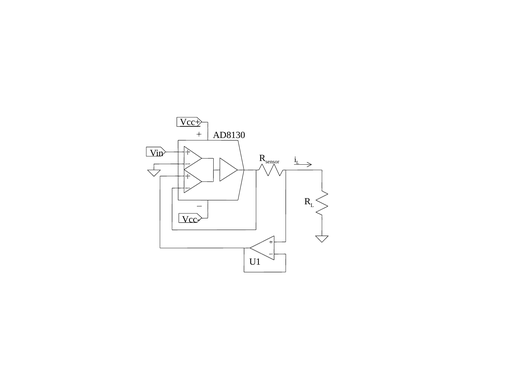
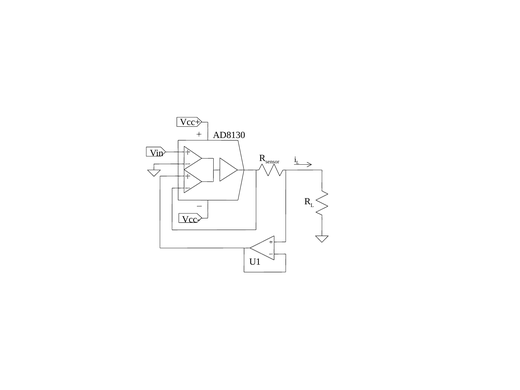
Vcc+ underline: present -> none
